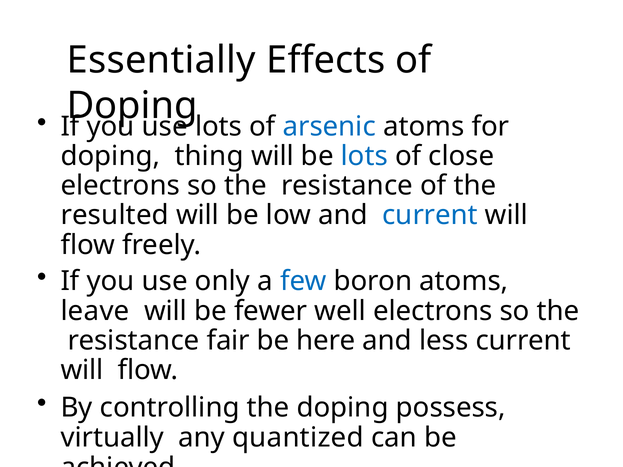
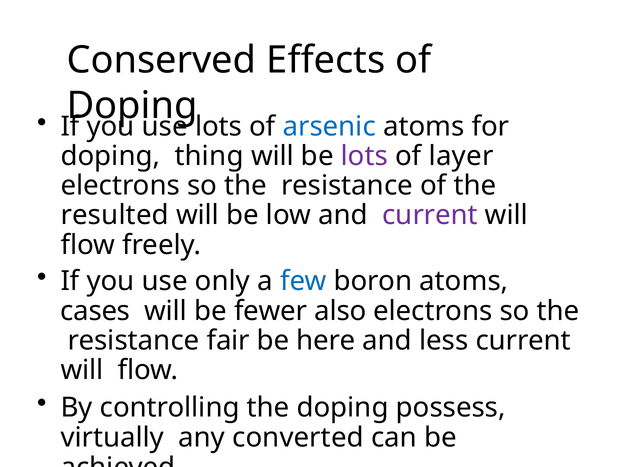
Essentially: Essentially -> Conserved
lots at (364, 156) colour: blue -> purple
close: close -> layer
current at (430, 215) colour: blue -> purple
leave: leave -> cases
well: well -> also
quantized: quantized -> converted
